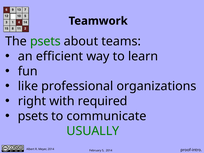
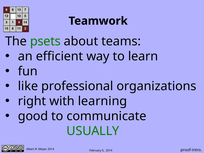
required: required -> learning
psets at (33, 116): psets -> good
